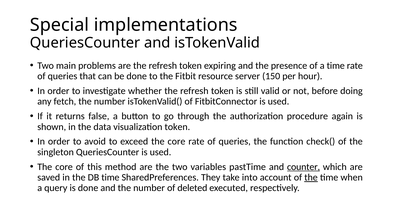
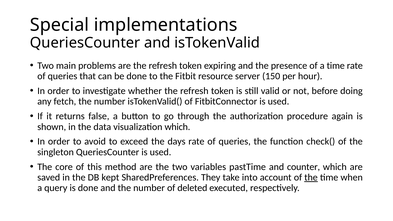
visualization token: token -> which
exceed the core: core -> days
counter underline: present -> none
DB time: time -> kept
